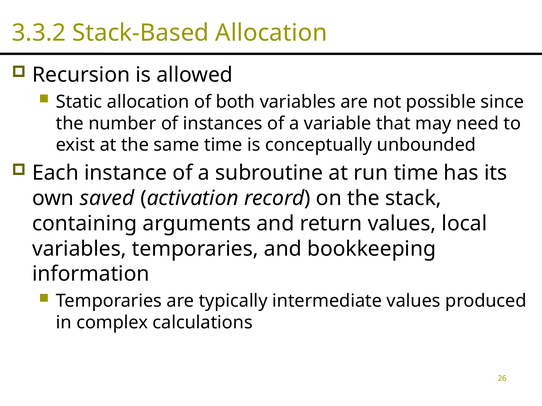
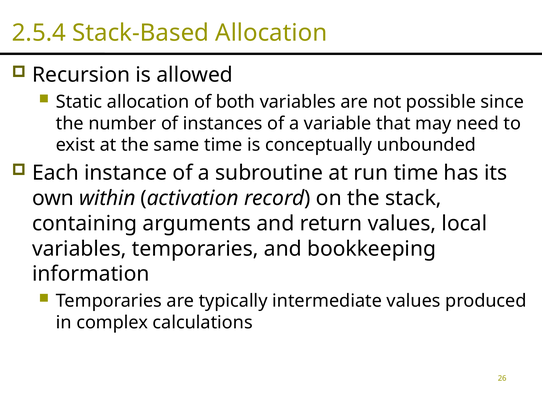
3.3.2: 3.3.2 -> 2.5.4
saved: saved -> within
